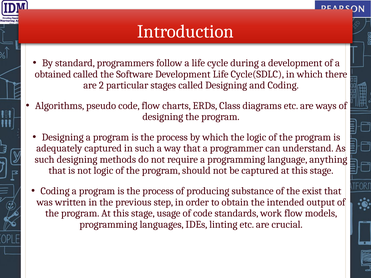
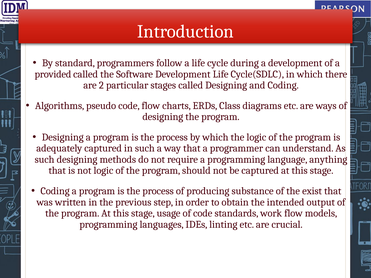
obtained: obtained -> provided
